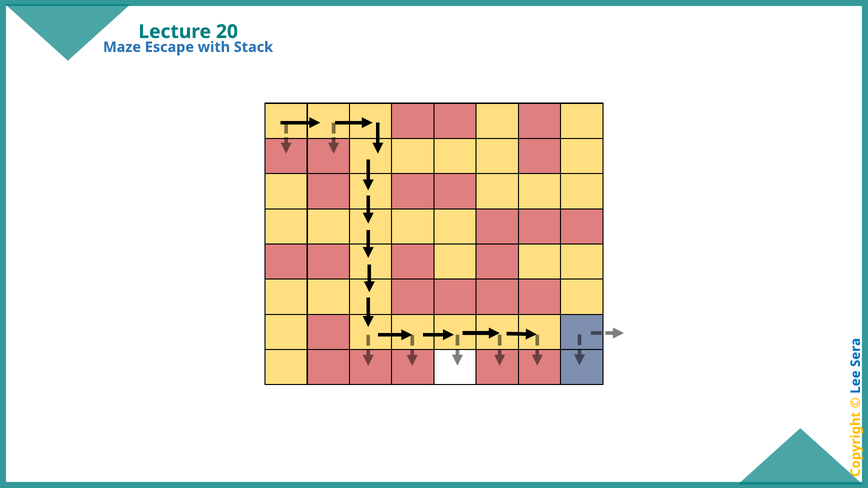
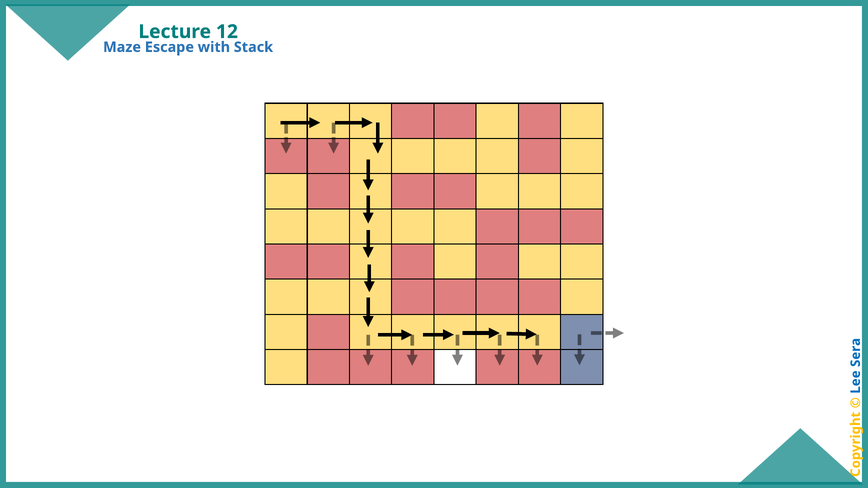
20: 20 -> 12
